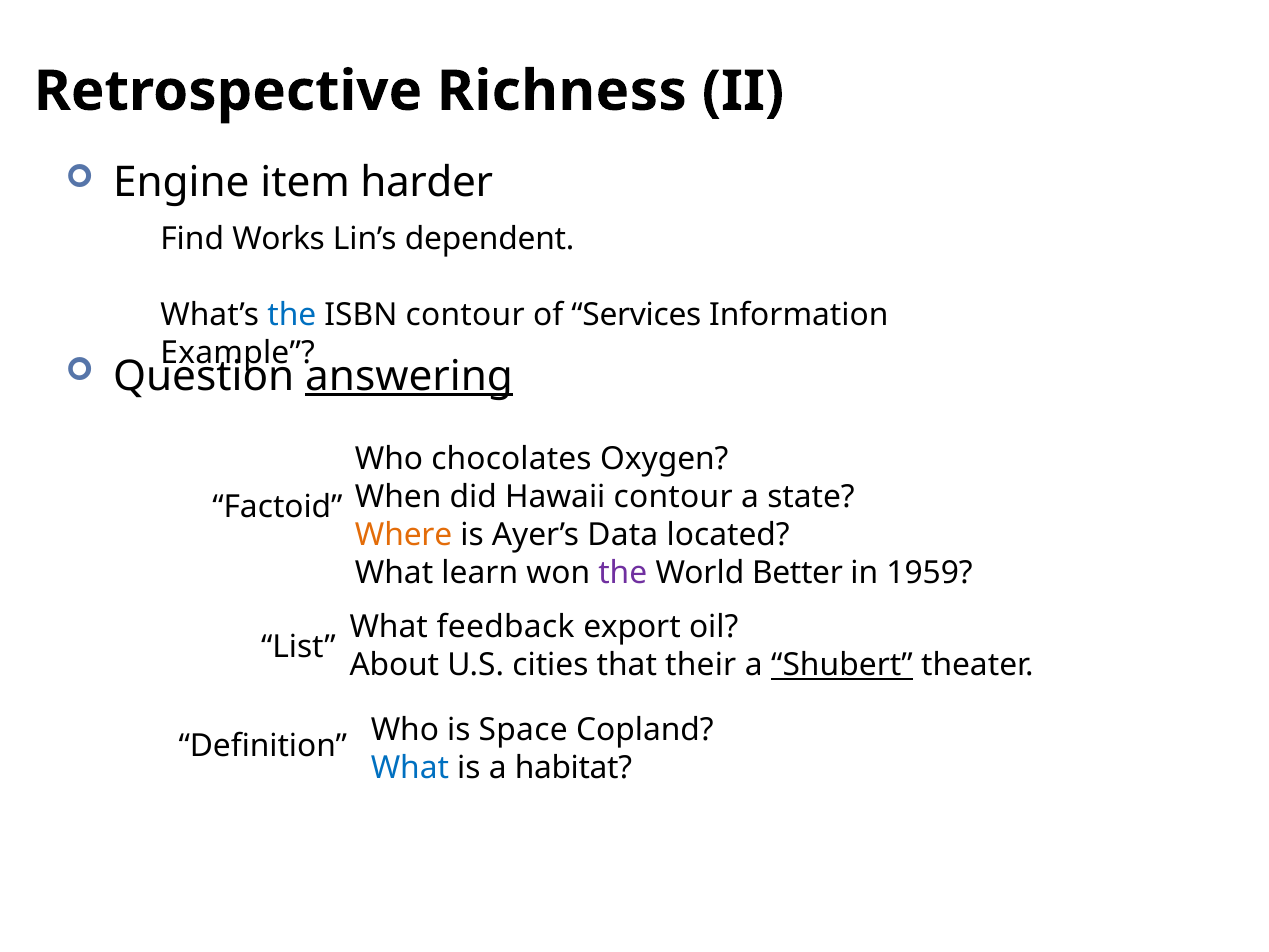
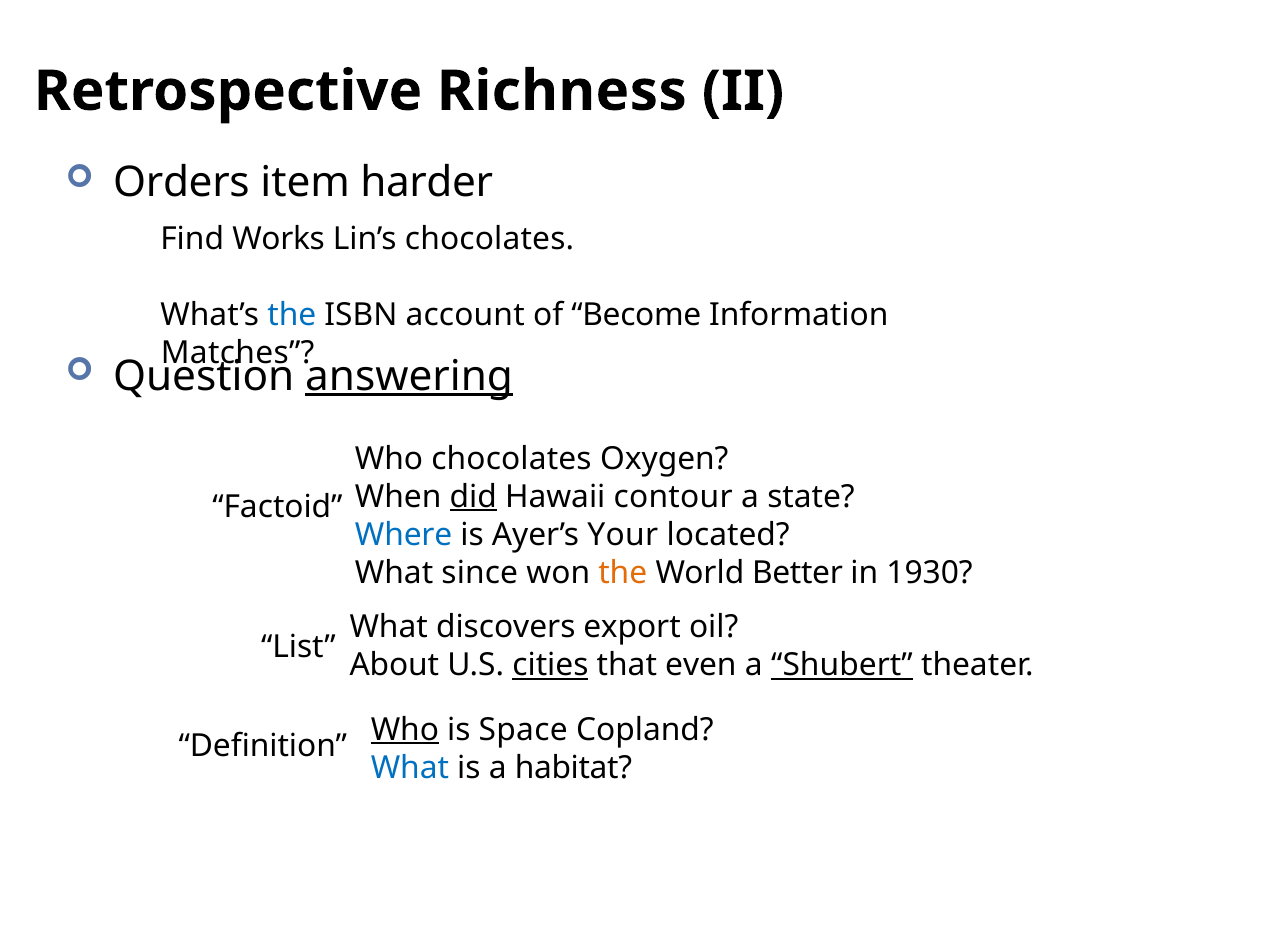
Engine: Engine -> Orders
Lin’s dependent: dependent -> chocolates
ISBN contour: contour -> account
Services: Services -> Become
Example: Example -> Matches
did underline: none -> present
Where colour: orange -> blue
Data: Data -> Your
learn: learn -> since
the at (623, 573) colour: purple -> orange
1959: 1959 -> 1930
feedback: feedback -> discovers
cities underline: none -> present
their: their -> even
Who at (405, 729) underline: none -> present
